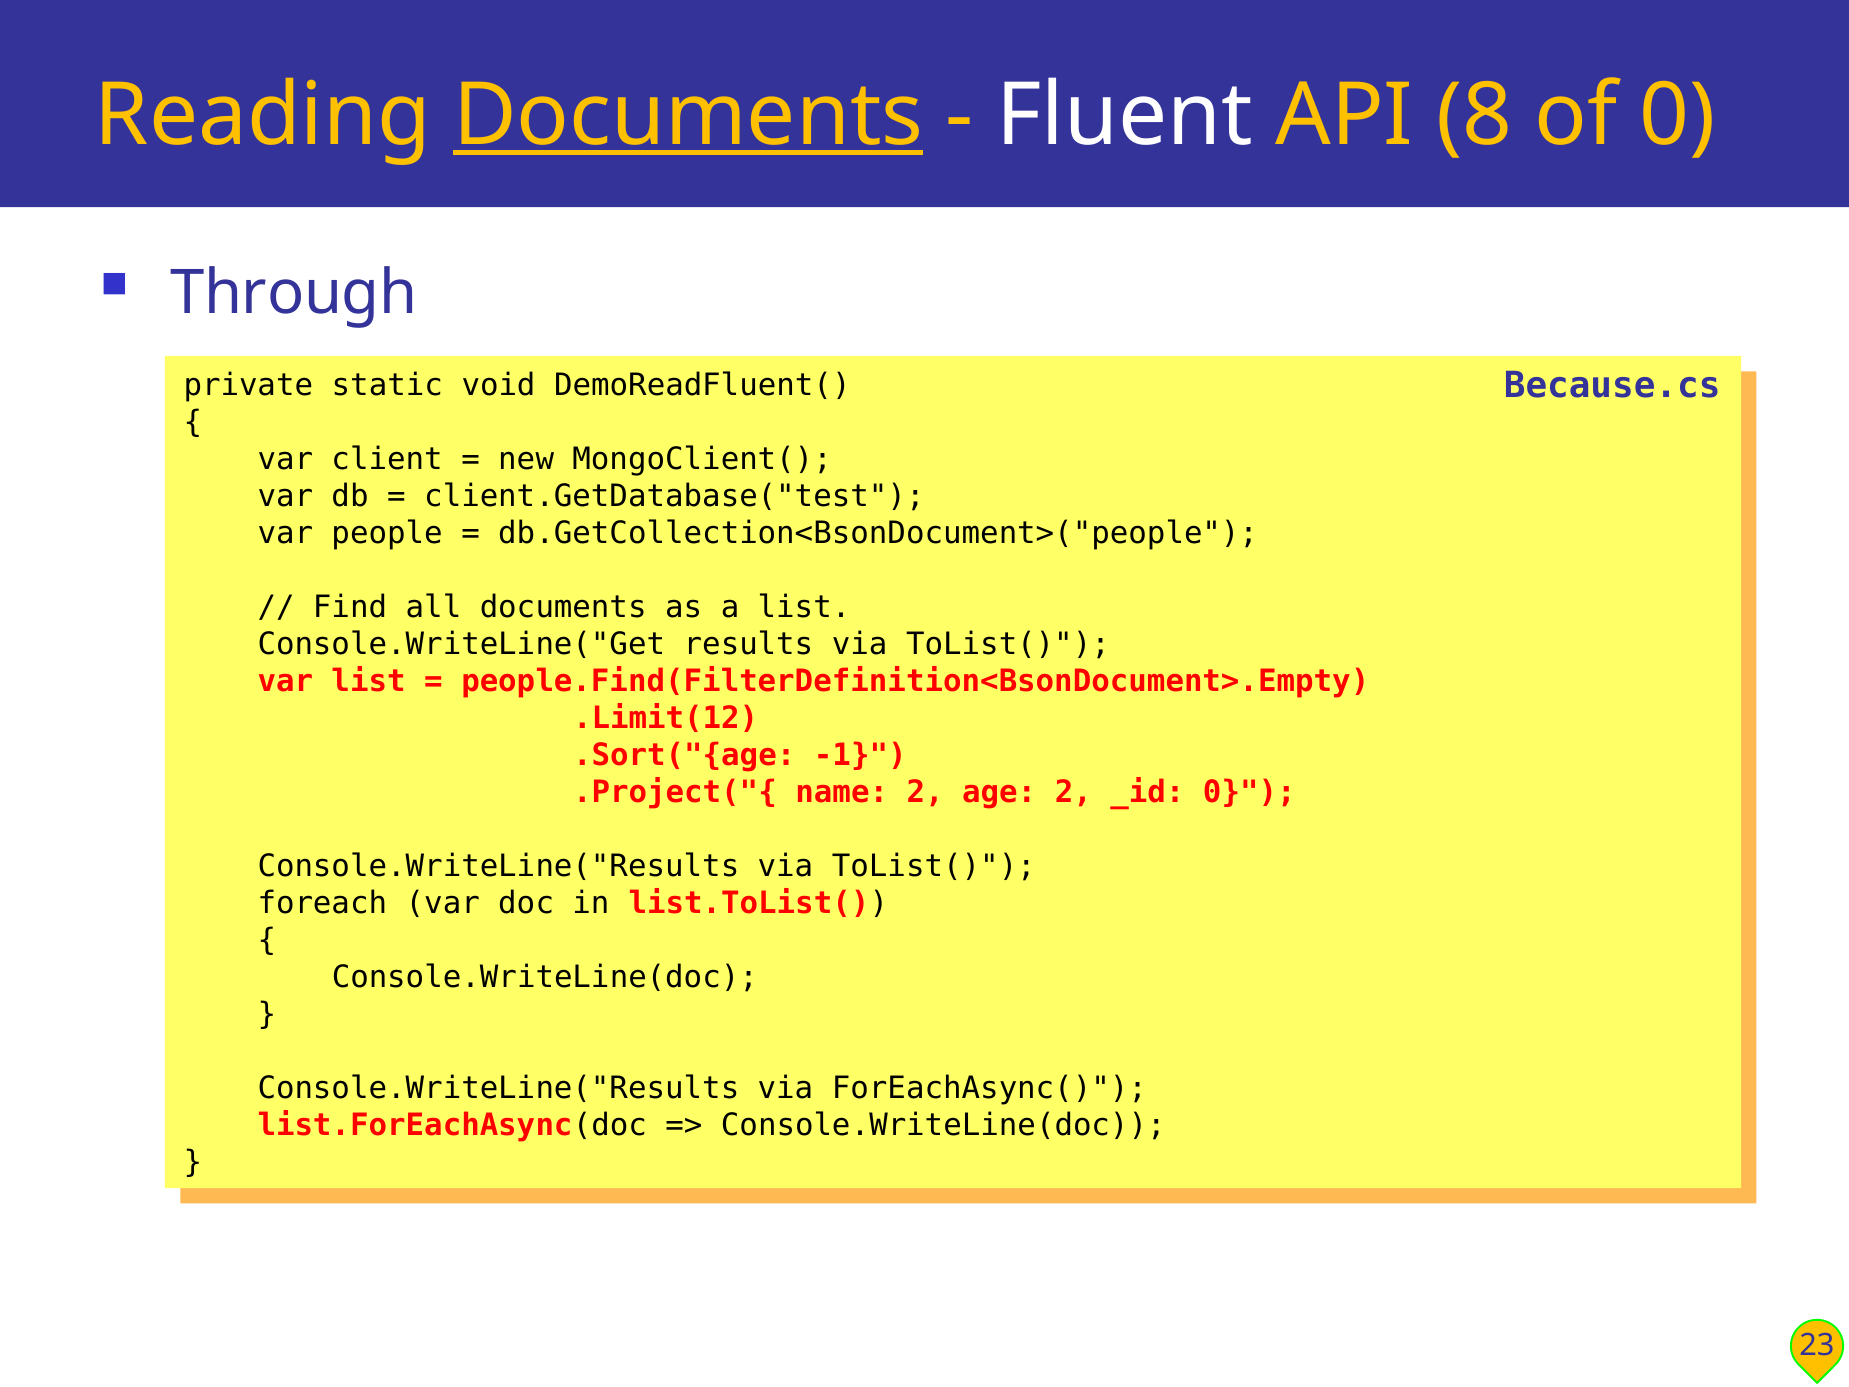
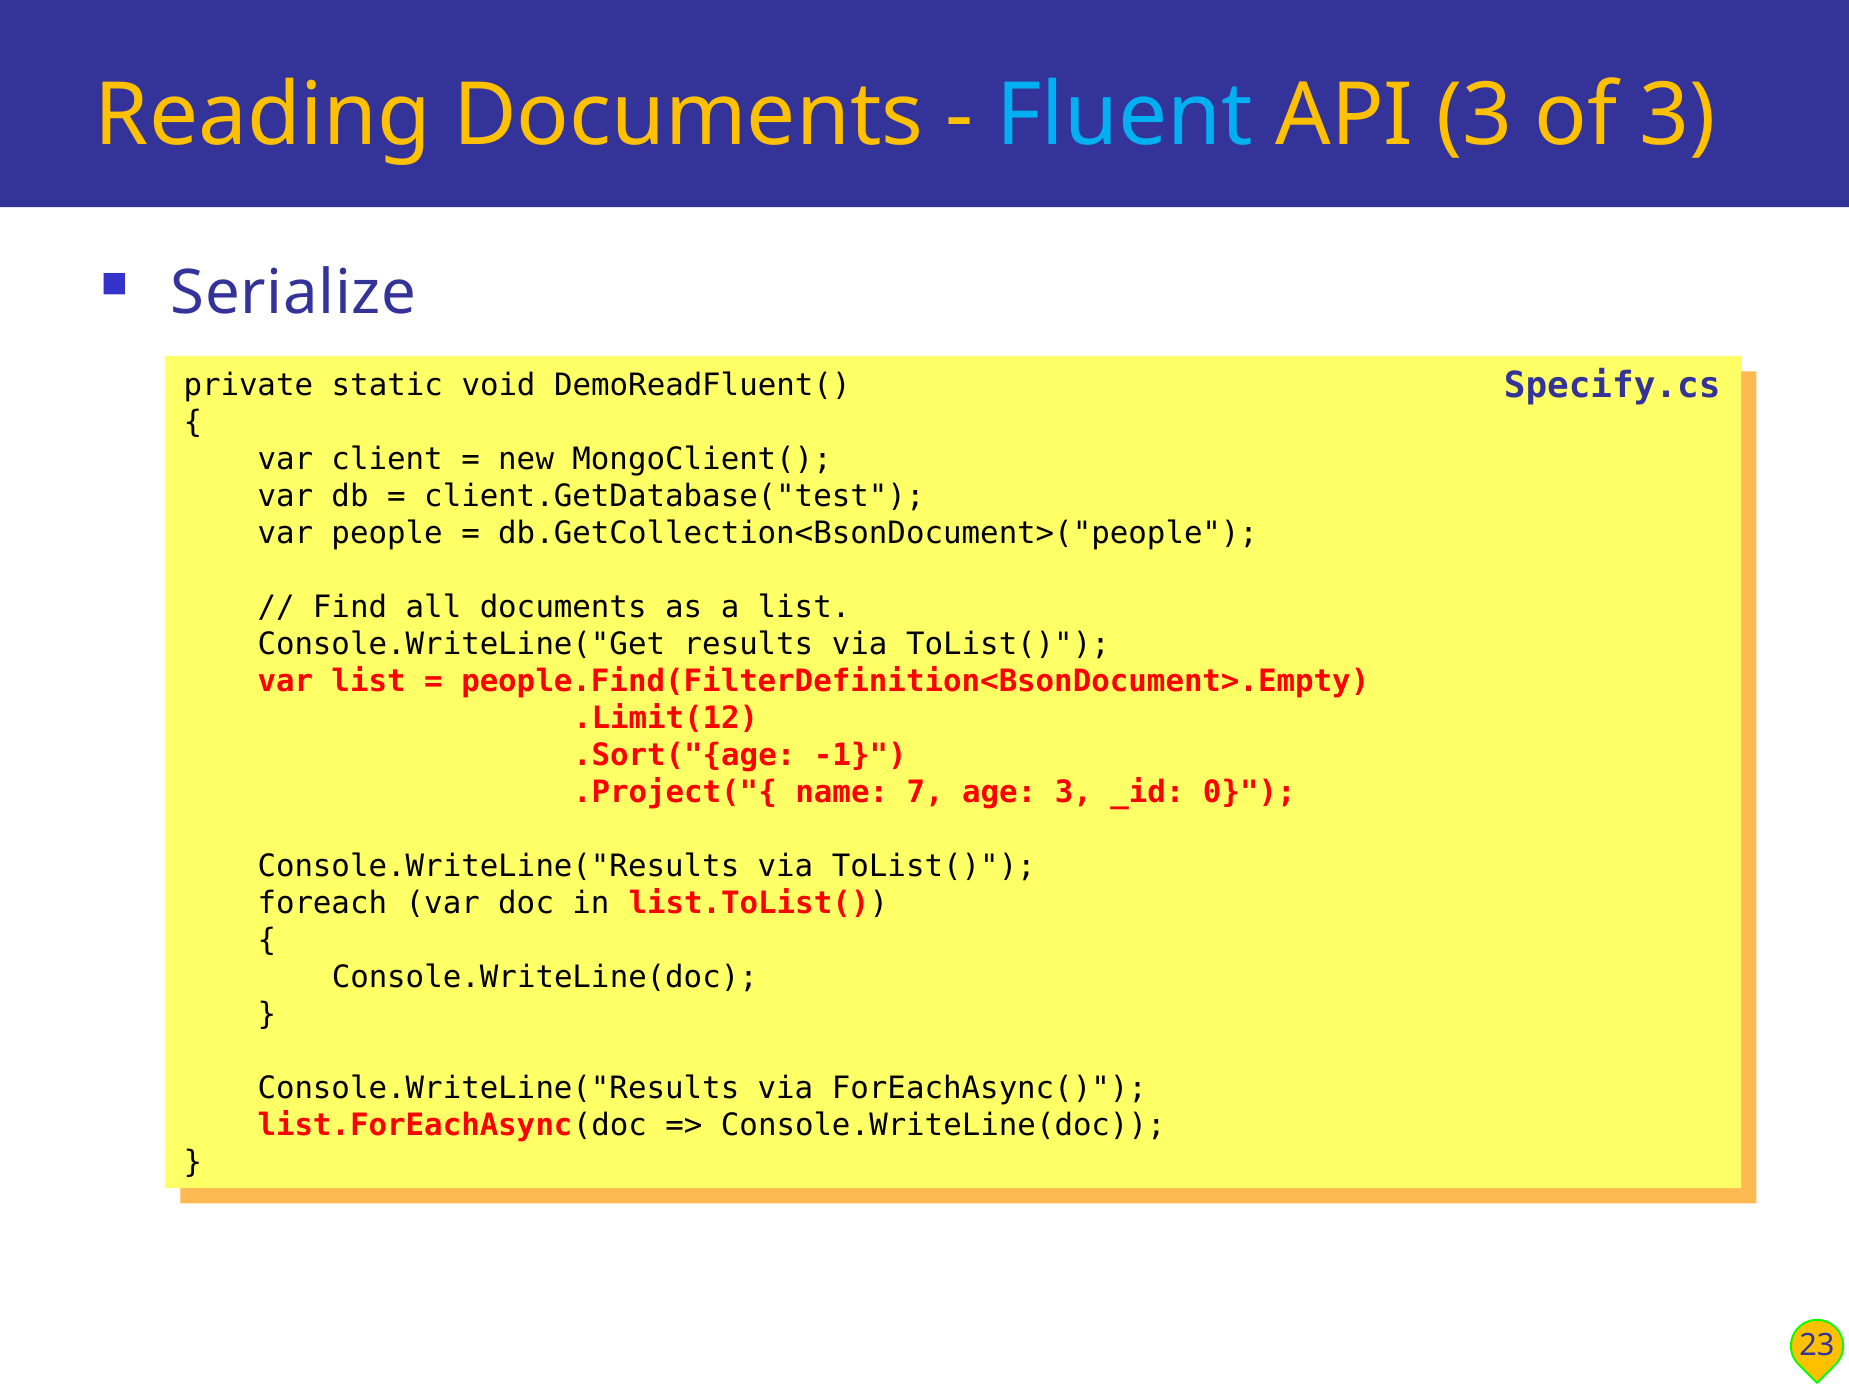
Documents at (688, 115) underline: present -> none
Fluent colour: white -> light blue
API 8: 8 -> 3
of 0: 0 -> 3
Through: Through -> Serialize
Because.cs: Because.cs -> Specify.cs
2 at (925, 792): 2 -> 7
2 at (1073, 792): 2 -> 3
